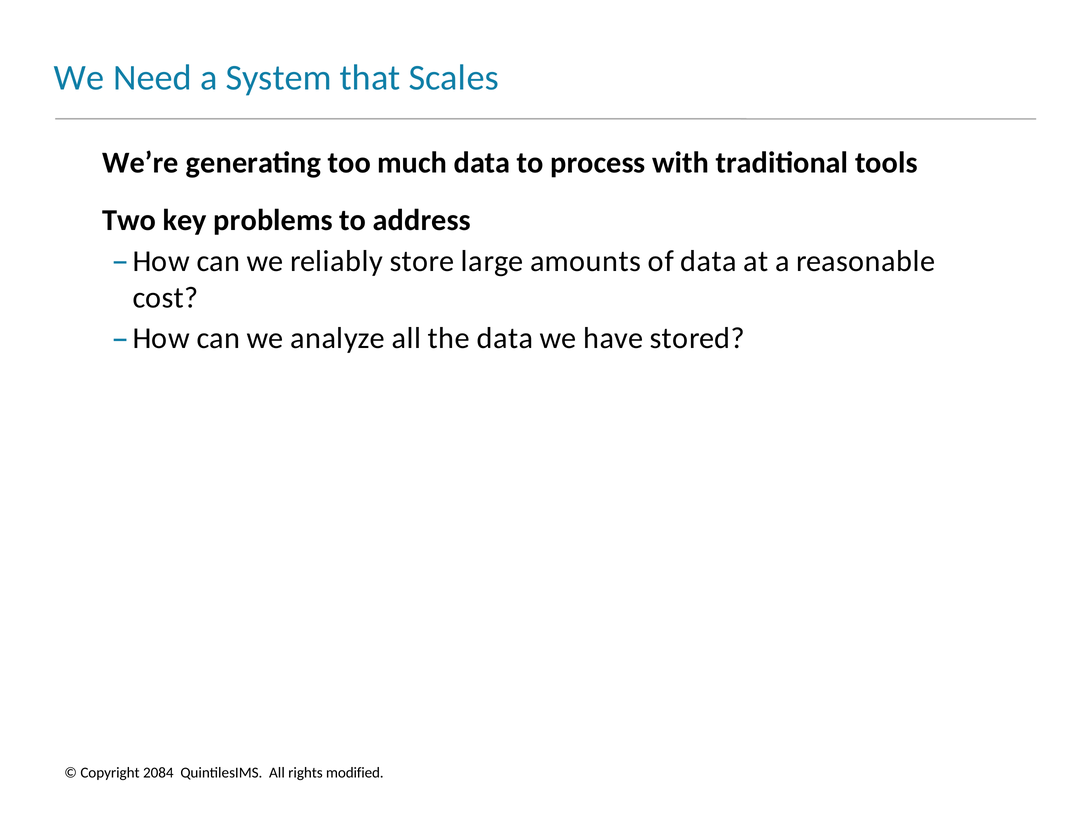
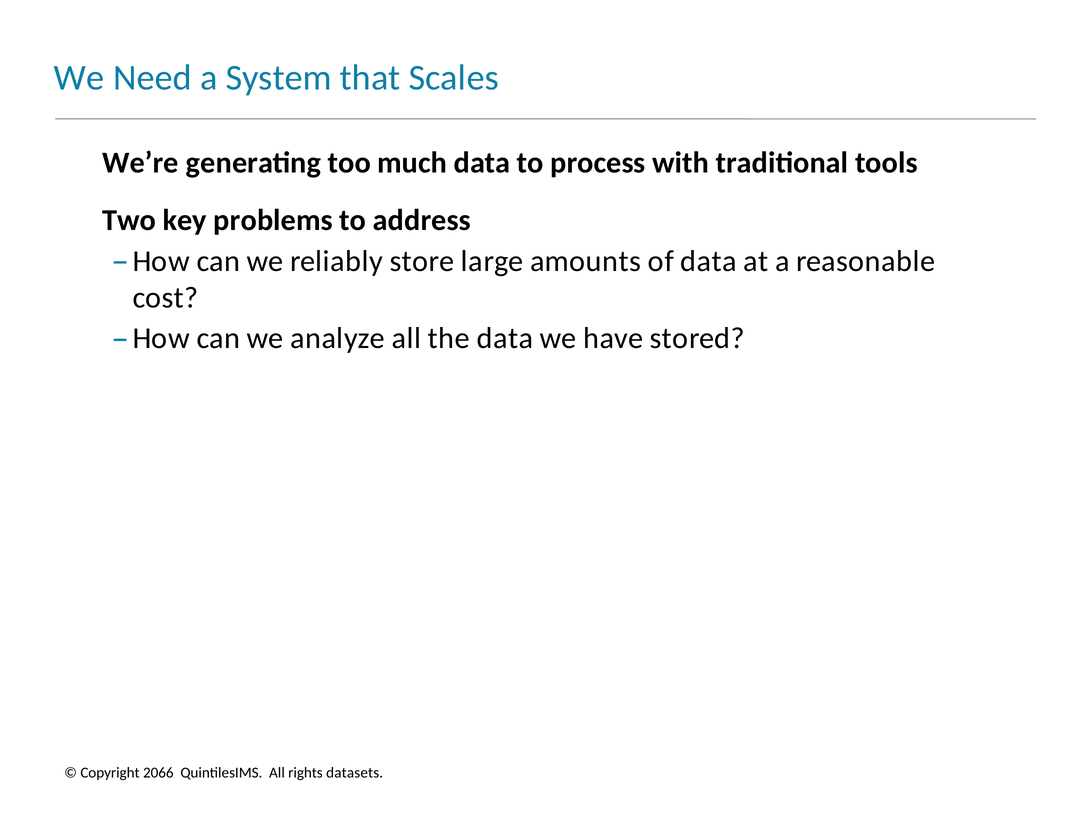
2084: 2084 -> 2066
modified: modified -> datasets
